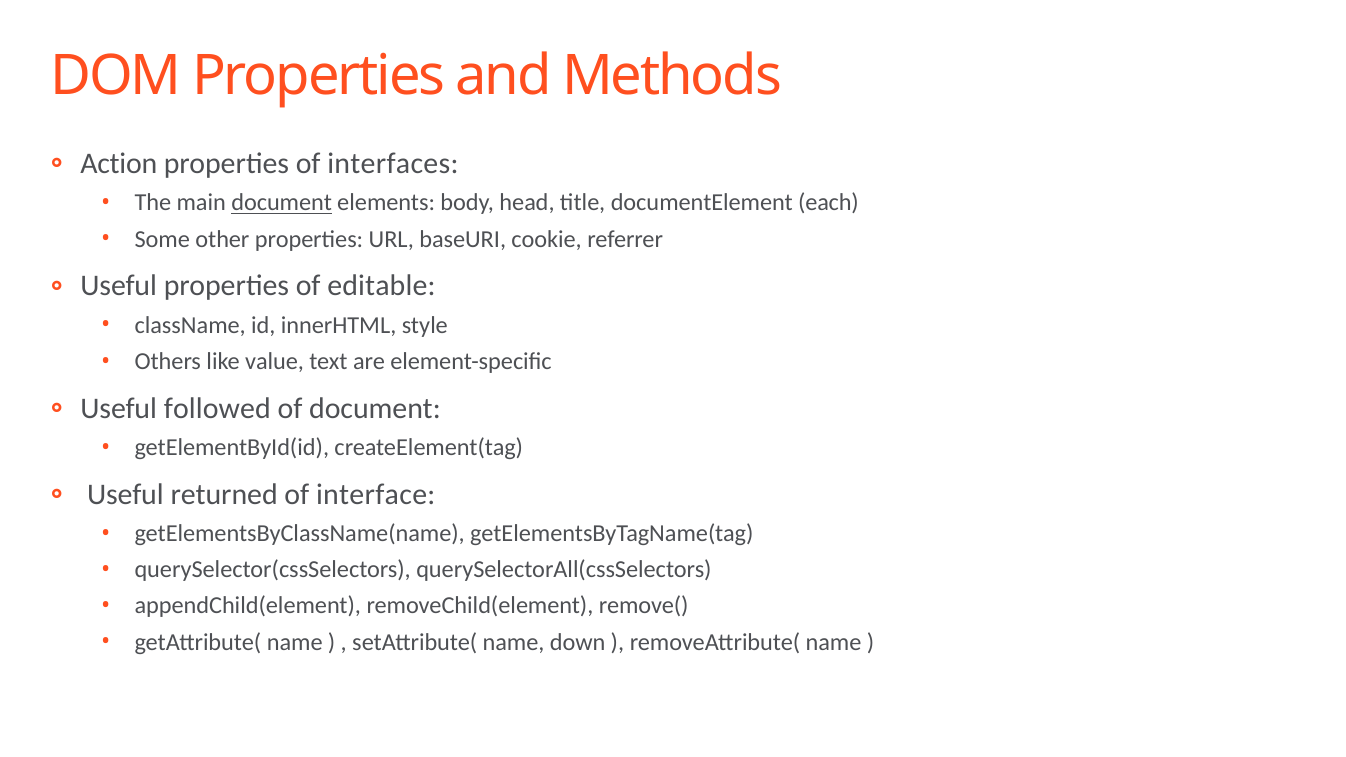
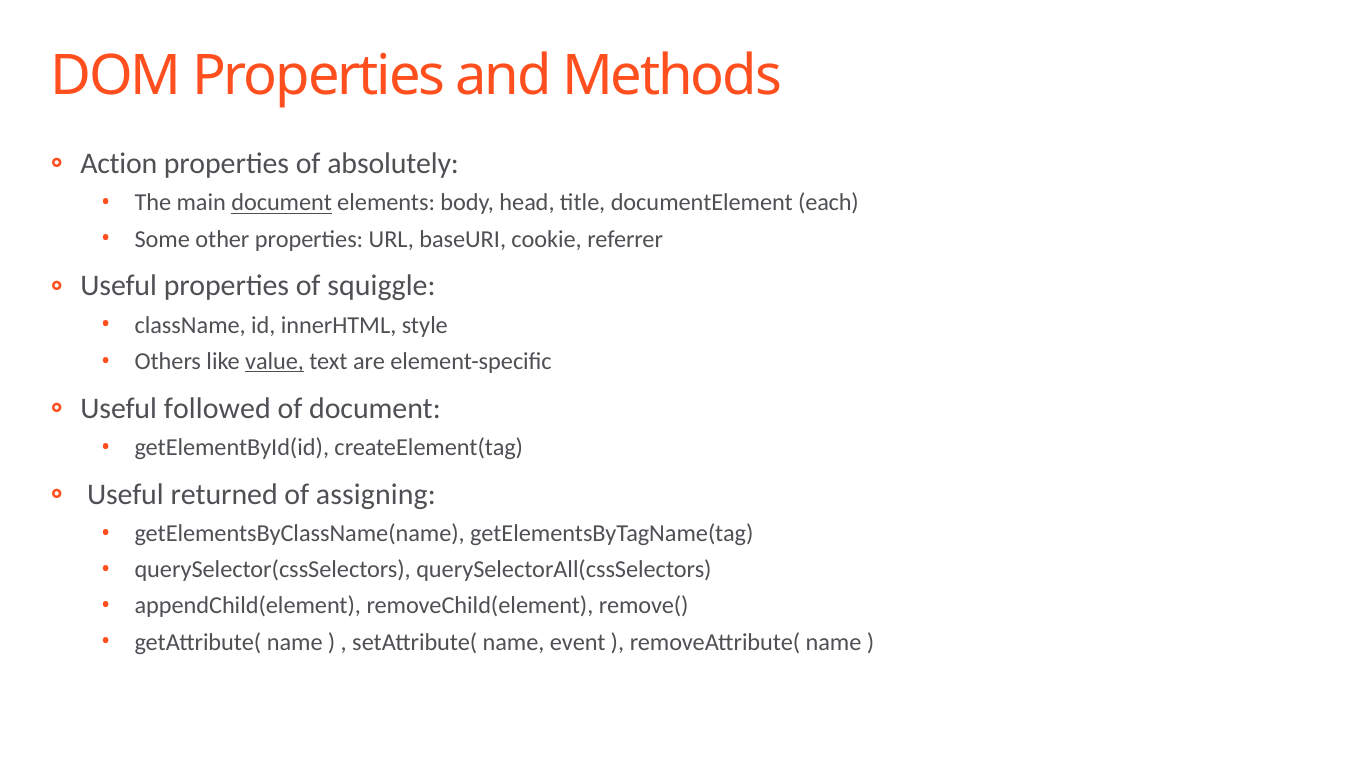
interfaces: interfaces -> absolutely
editable: editable -> squiggle
value underline: none -> present
interface: interface -> assigning
down: down -> event
